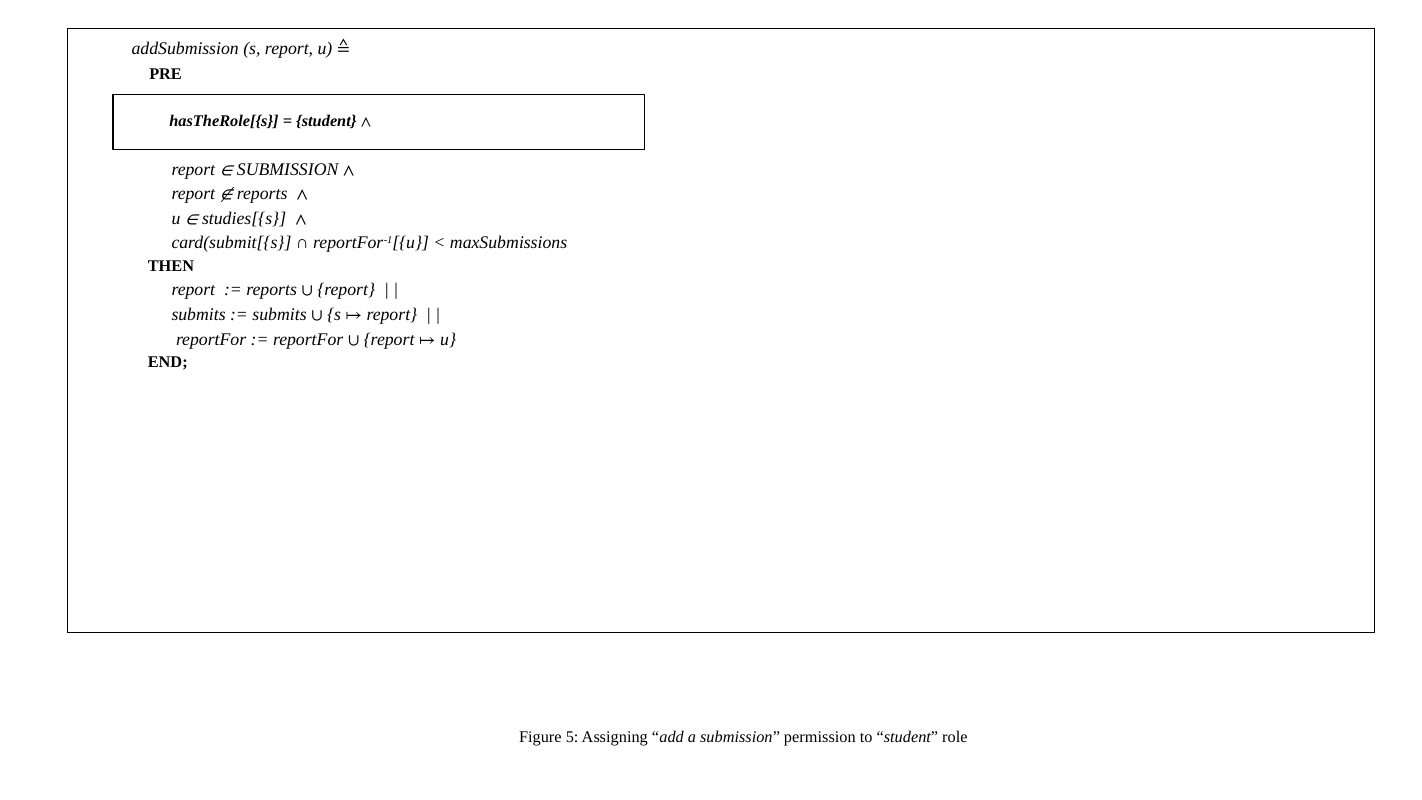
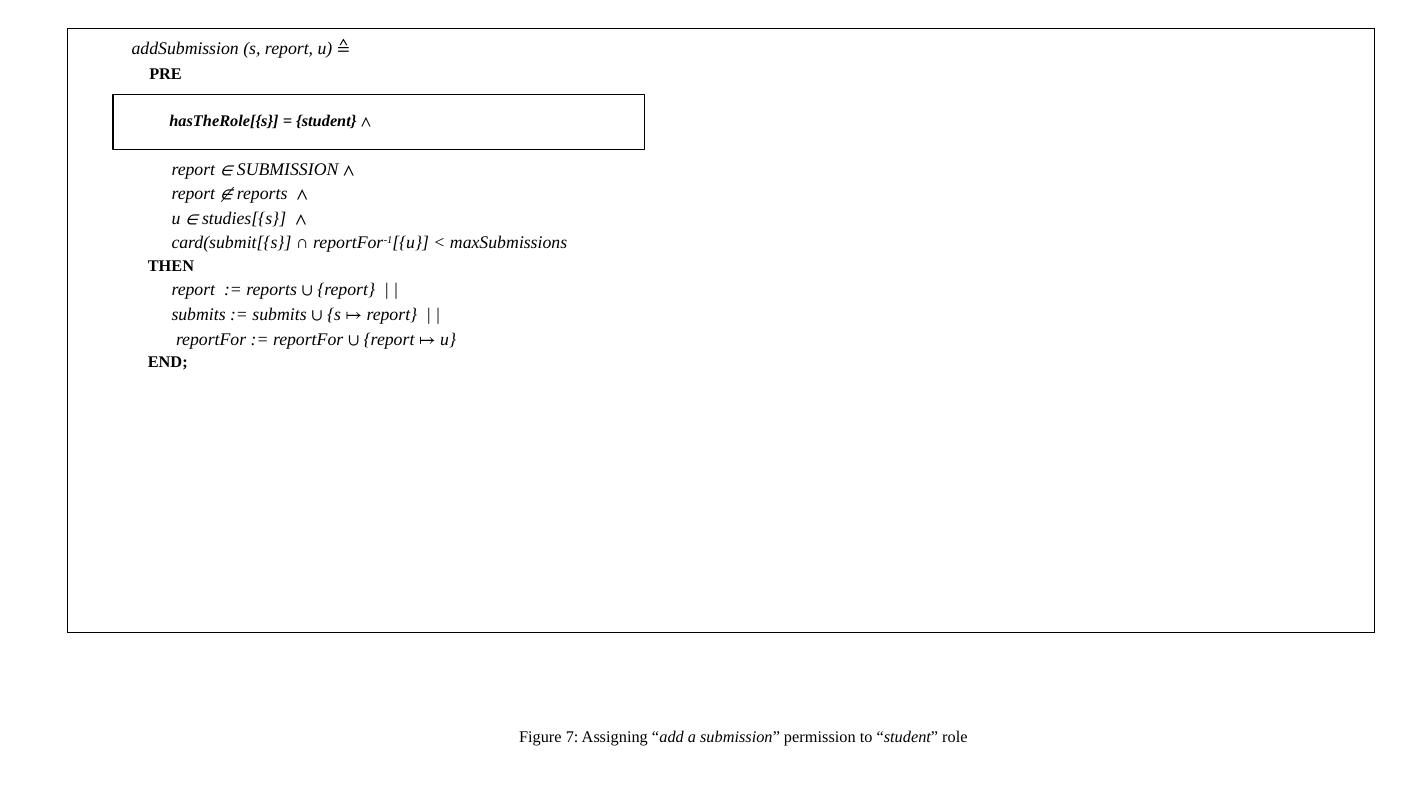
5: 5 -> 7
